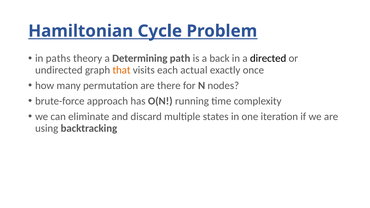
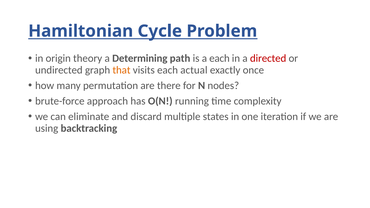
paths: paths -> origin
a back: back -> each
directed colour: black -> red
